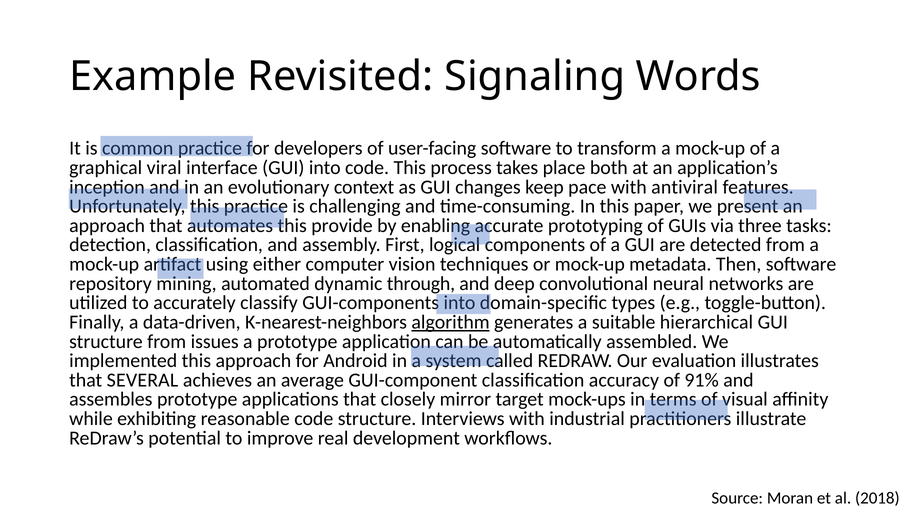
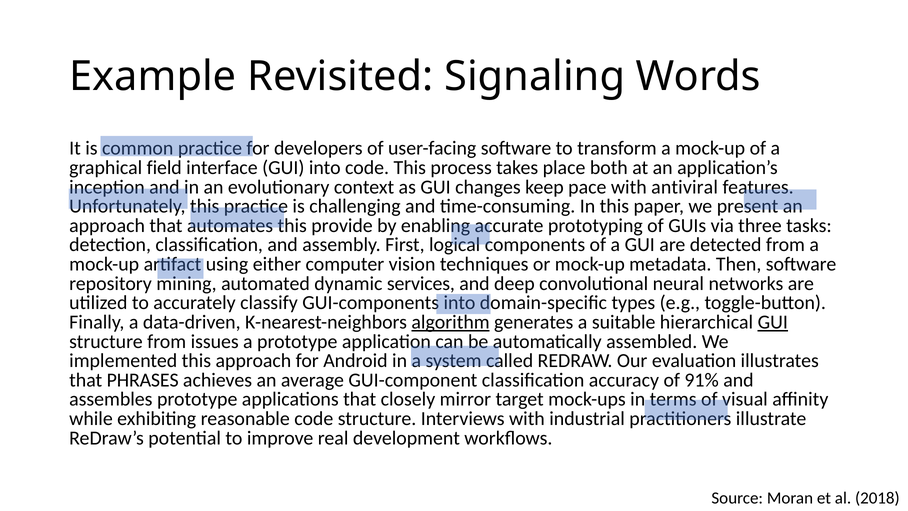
viral: viral -> field
through: through -> services
GUI at (773, 322) underline: none -> present
SEVERAL: SEVERAL -> PHRASES
